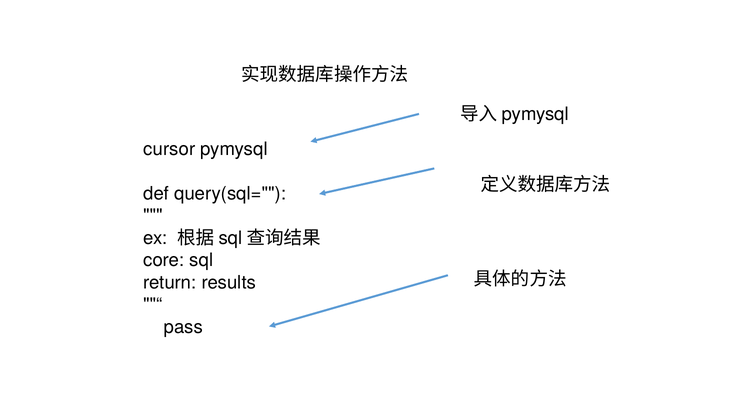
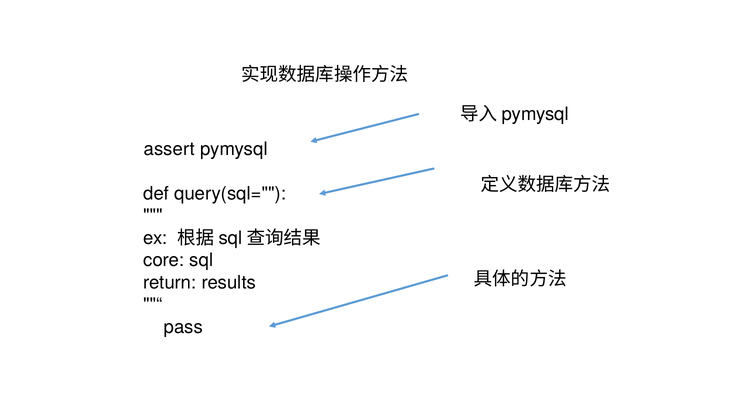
cursor: cursor -> assert
